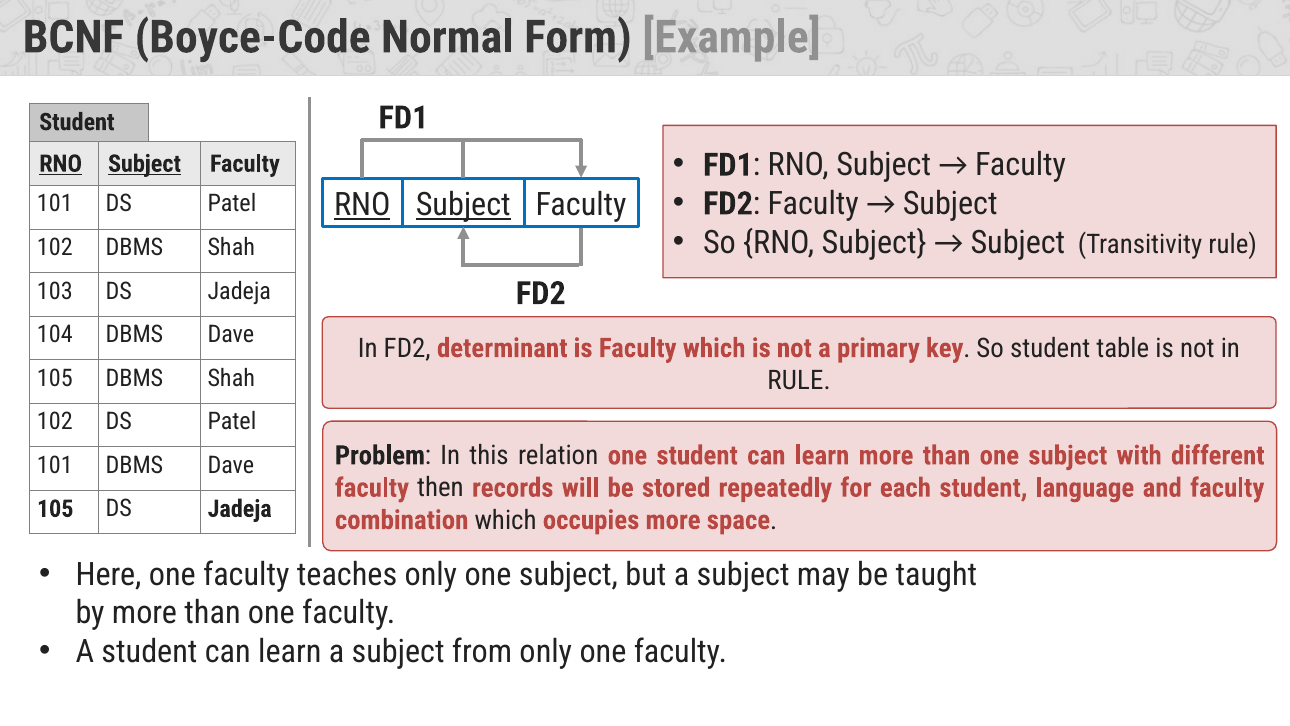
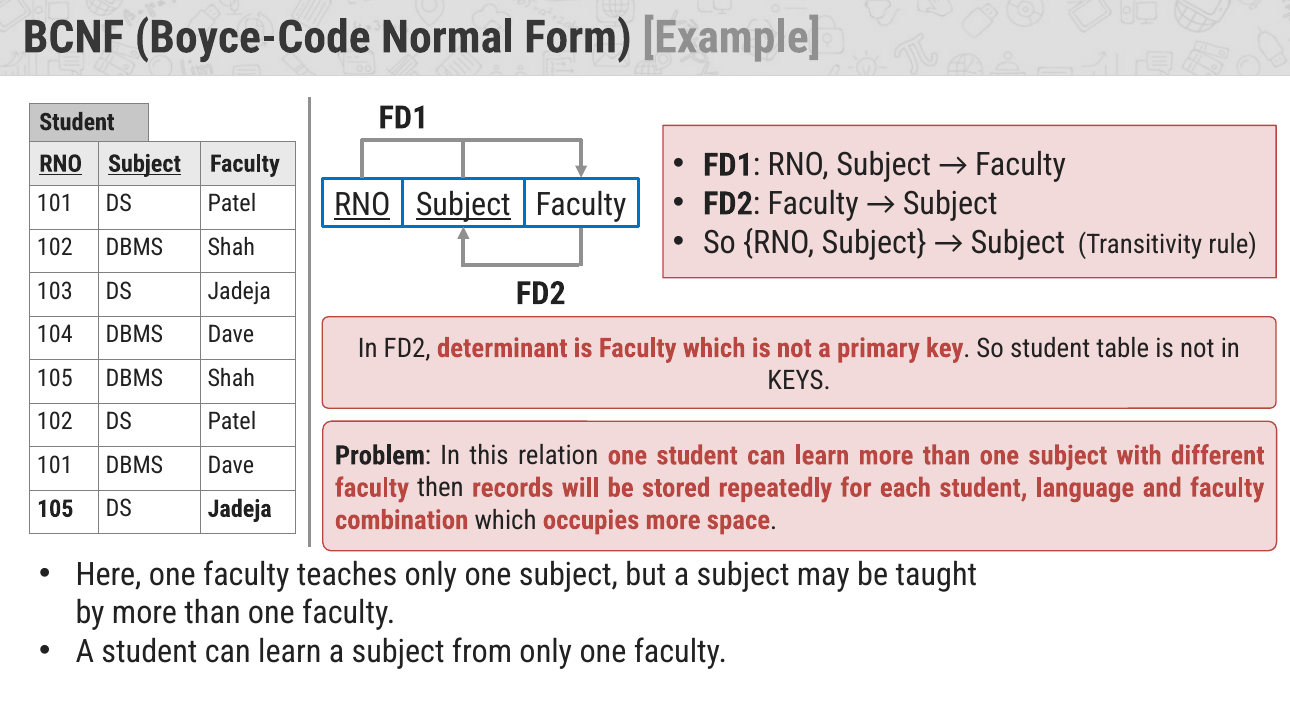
RULE at (799, 380): RULE -> KEYS
